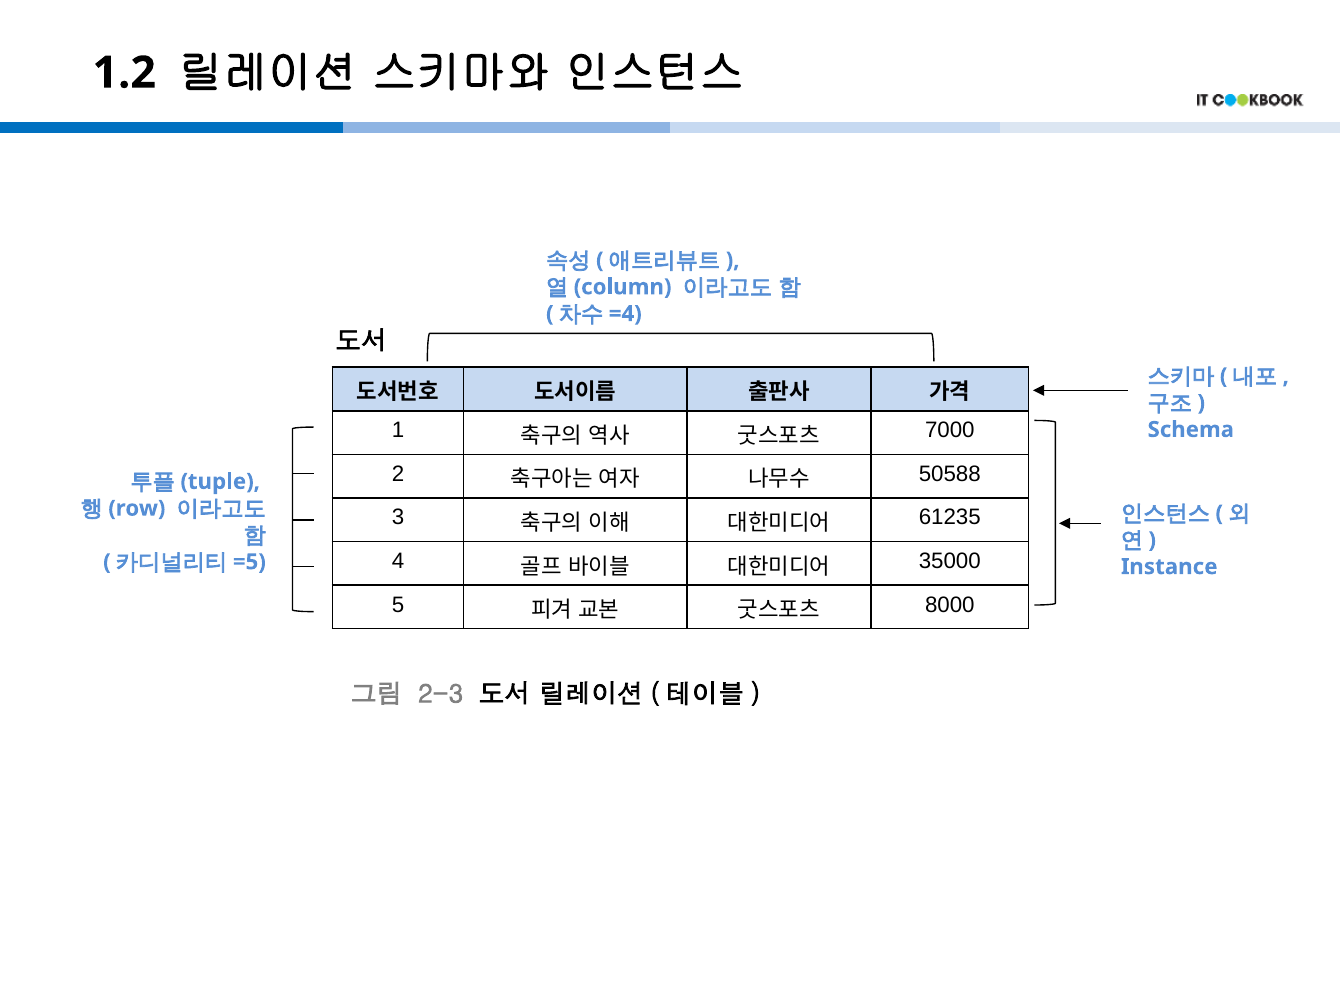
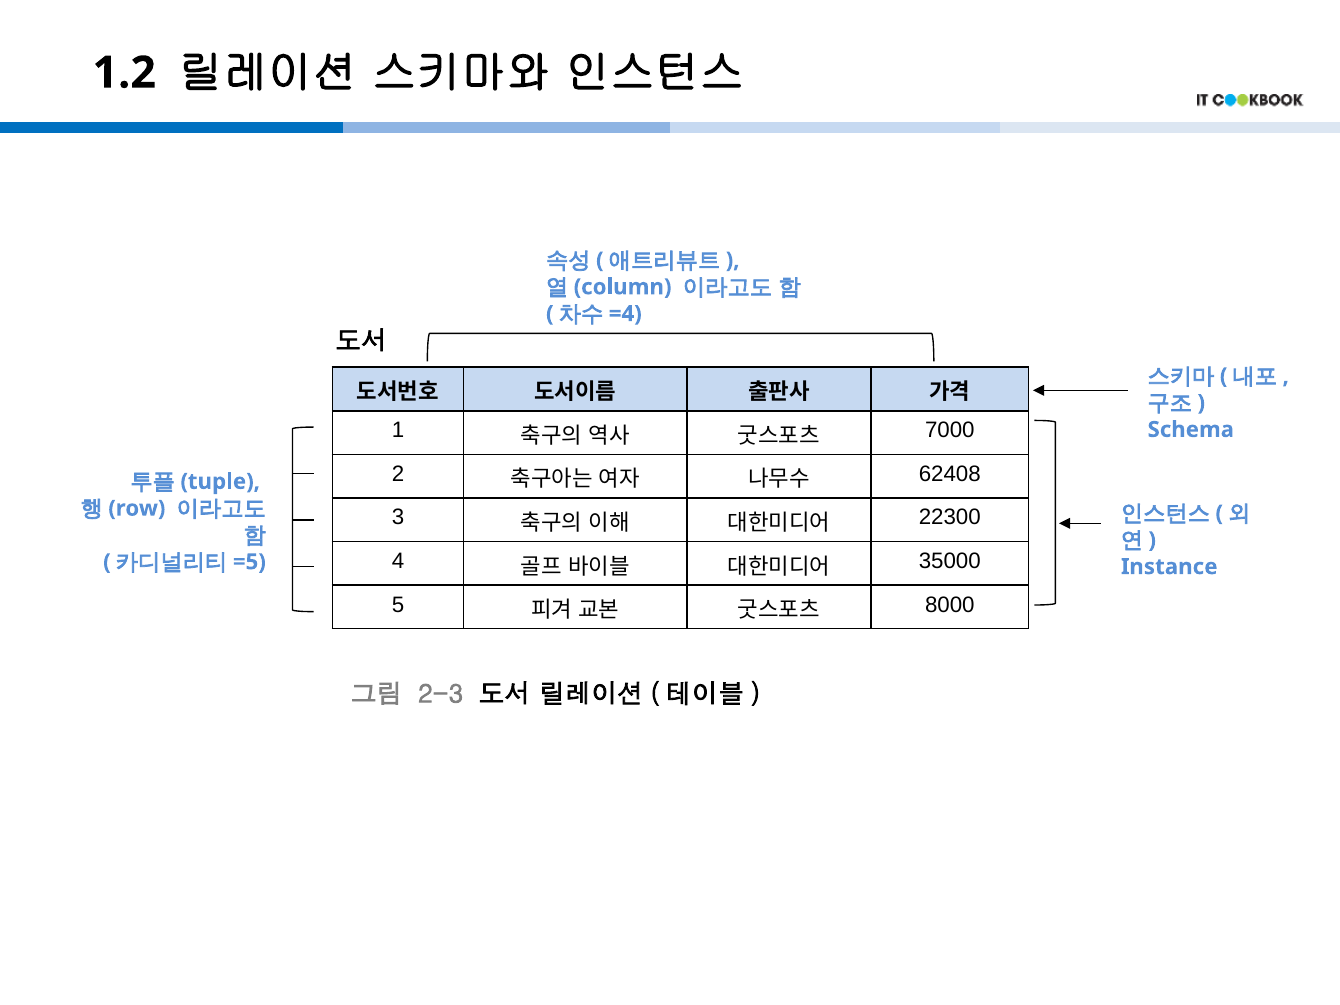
50588: 50588 -> 62408
61235: 61235 -> 22300
